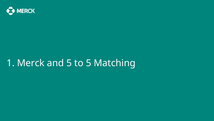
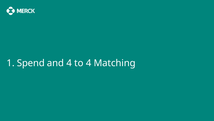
Merck: Merck -> Spend
and 5: 5 -> 4
to 5: 5 -> 4
